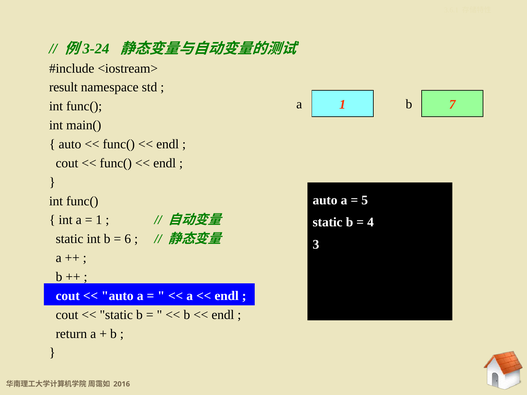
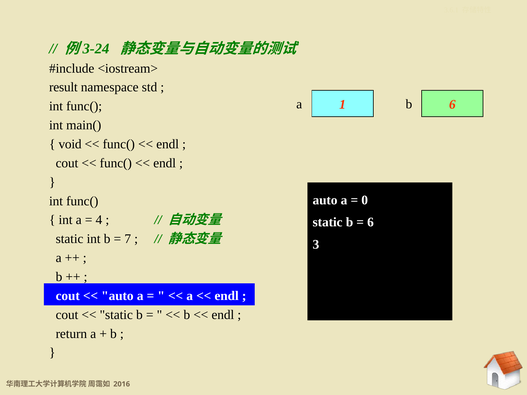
a 7: 7 -> 6
auto at (70, 144): auto -> void
5: 5 -> 0
1 at (99, 220): 1 -> 4
4 at (370, 222): 4 -> 6
6: 6 -> 7
